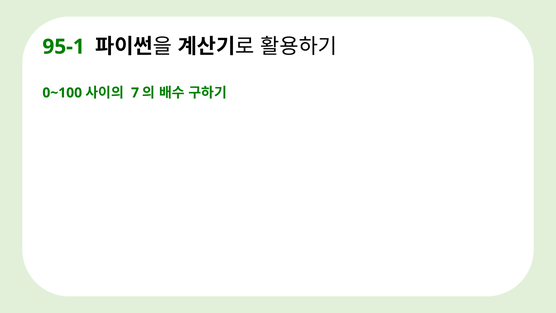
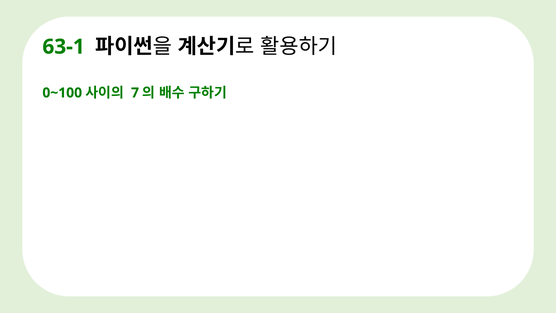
95-1: 95-1 -> 63-1
